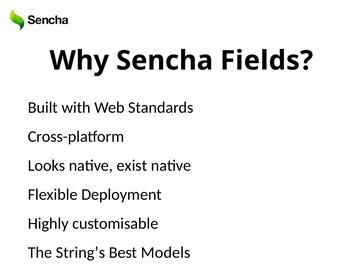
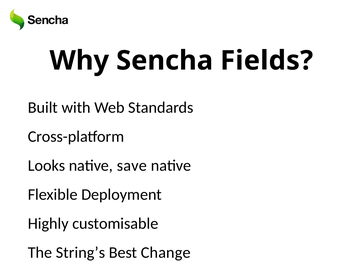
exist: exist -> save
Models: Models -> Change
